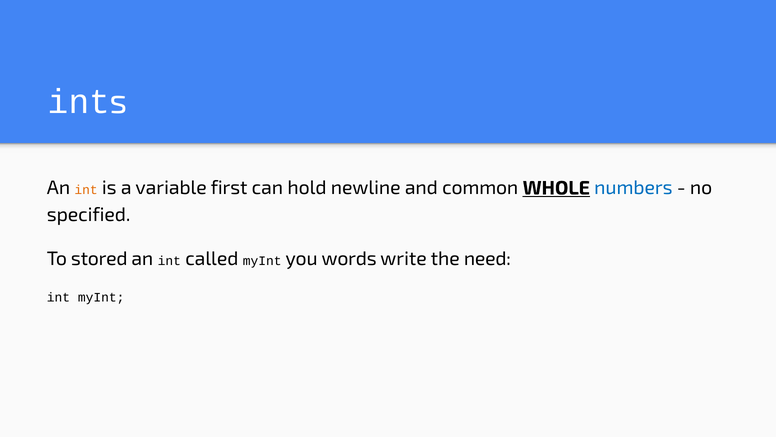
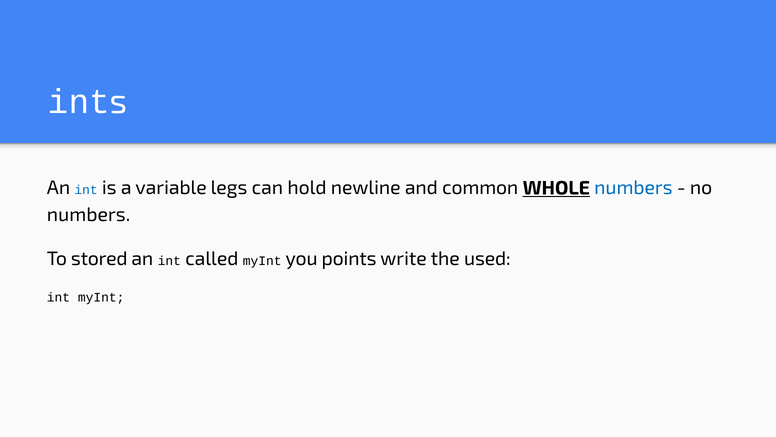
int at (86, 190) colour: orange -> blue
first: first -> legs
specified at (89, 215): specified -> numbers
words: words -> points
need: need -> used
